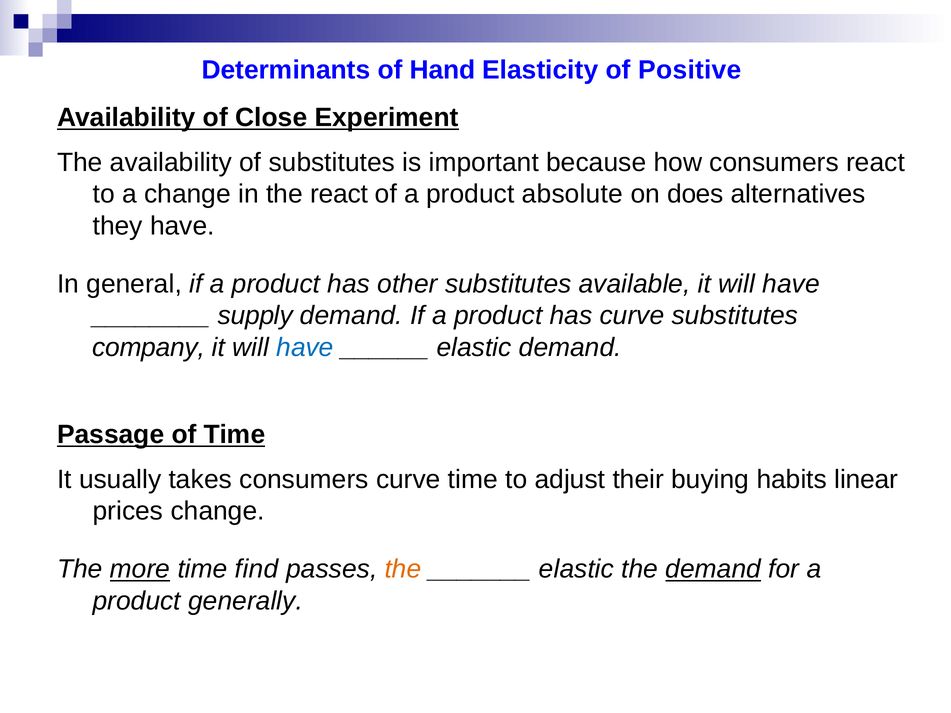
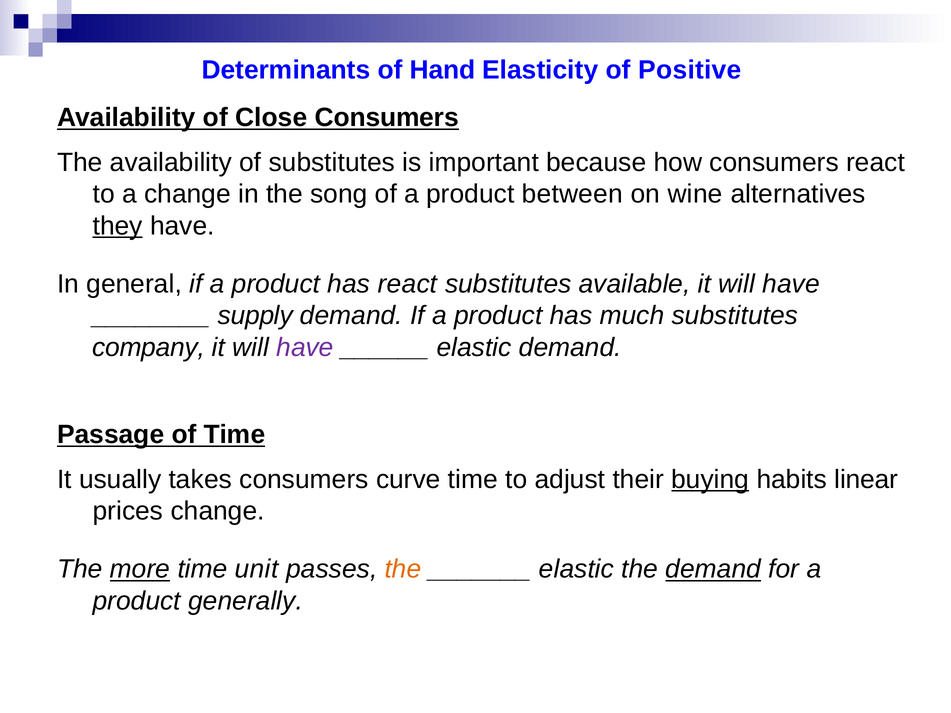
Close Experiment: Experiment -> Consumers
the react: react -> song
absolute: absolute -> between
does: does -> wine
they underline: none -> present
has other: other -> react
has curve: curve -> much
have at (305, 347) colour: blue -> purple
buying underline: none -> present
find: find -> unit
